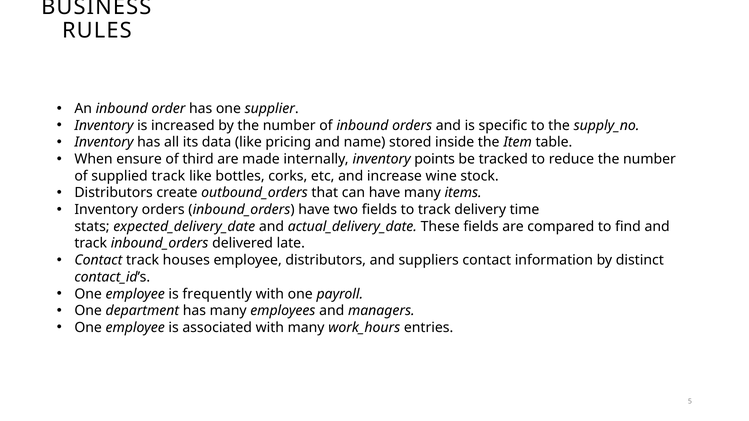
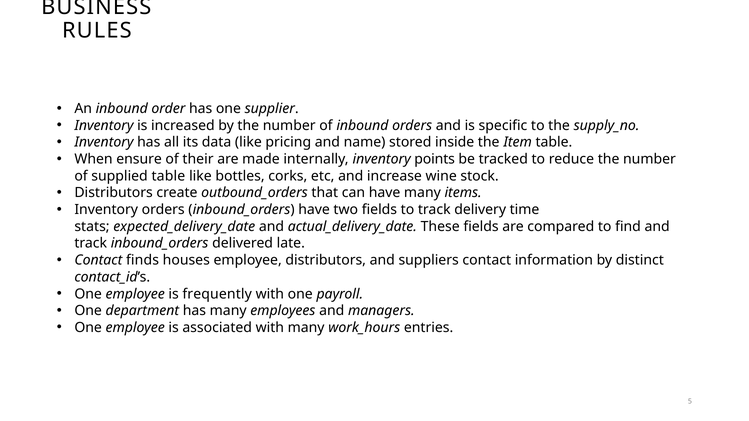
third: third -> their
supplied track: track -> table
Contact track: track -> finds
